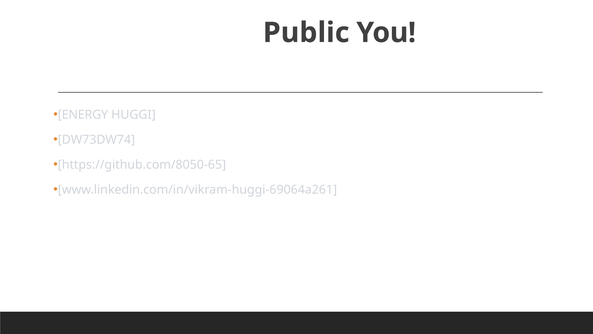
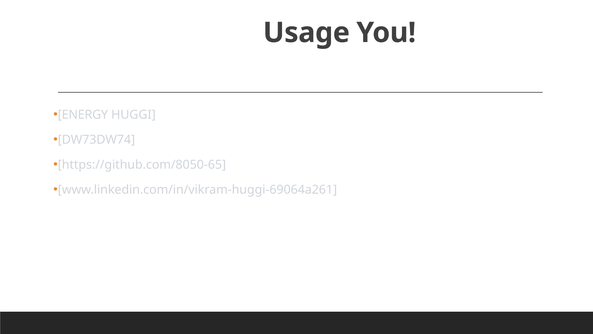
Public: Public -> Usage
